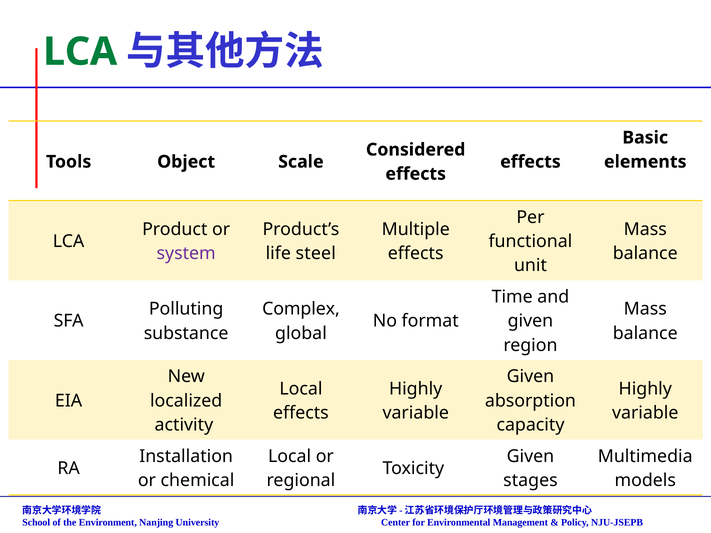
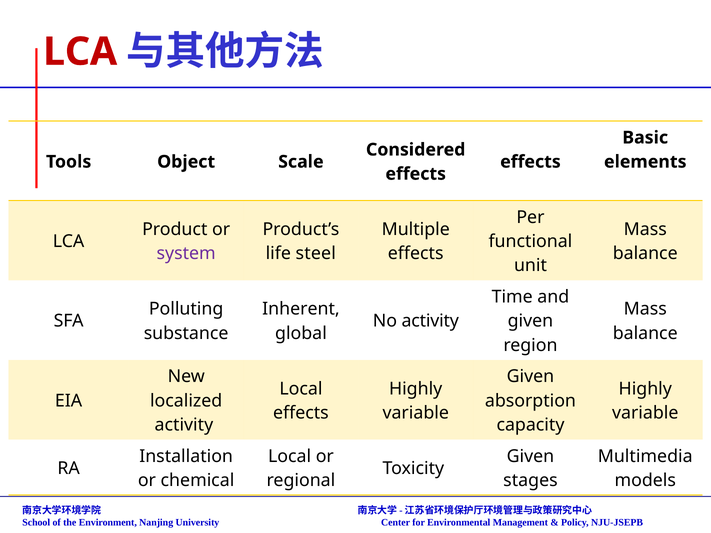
LCA at (80, 52) colour: green -> red
Complex: Complex -> Inherent
No format: format -> activity
